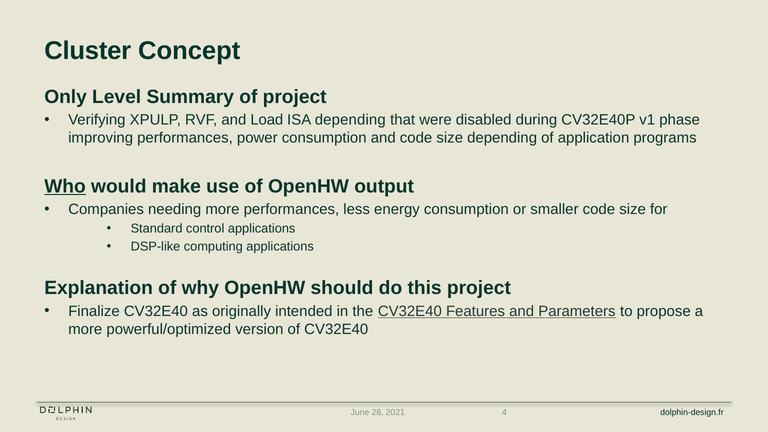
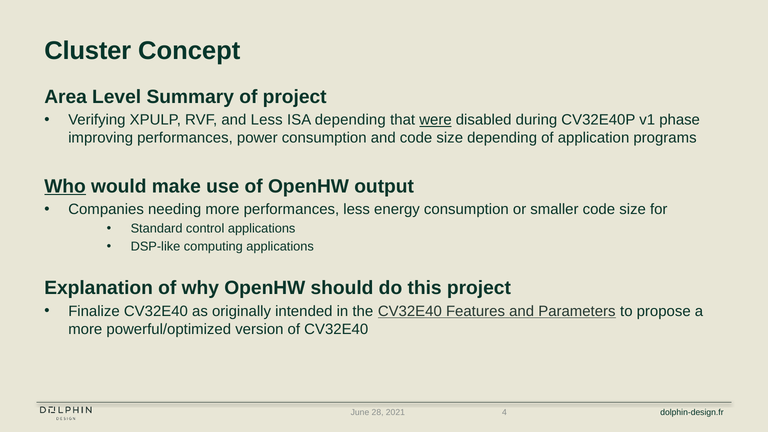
Only: Only -> Area
and Load: Load -> Less
were underline: none -> present
